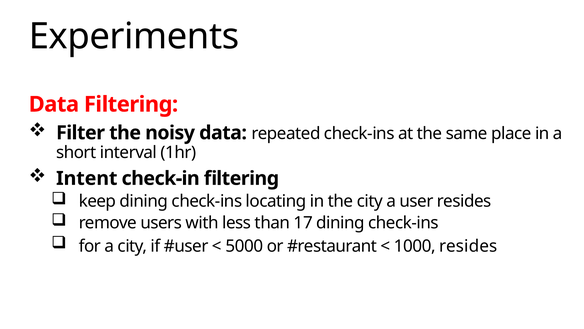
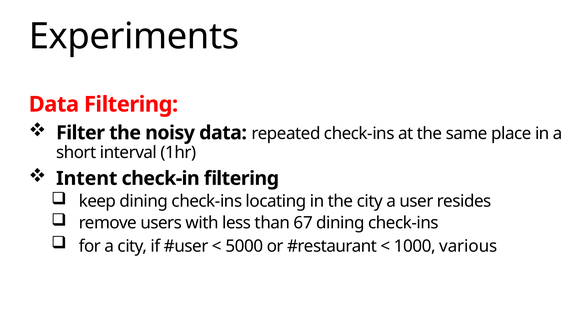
17: 17 -> 67
1000 resides: resides -> various
